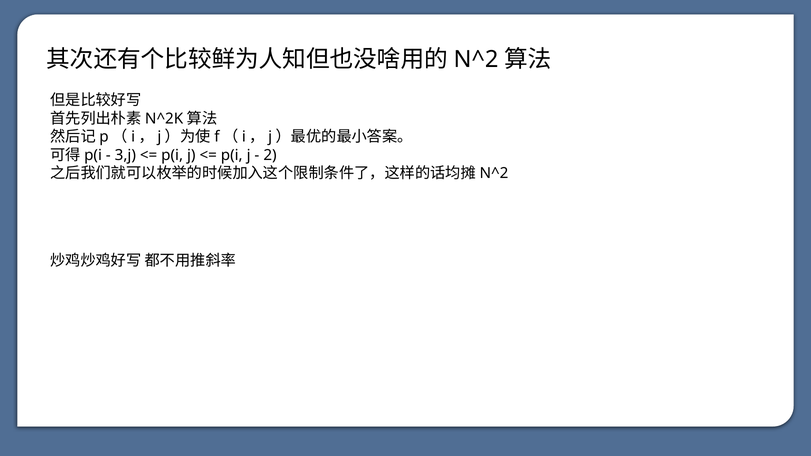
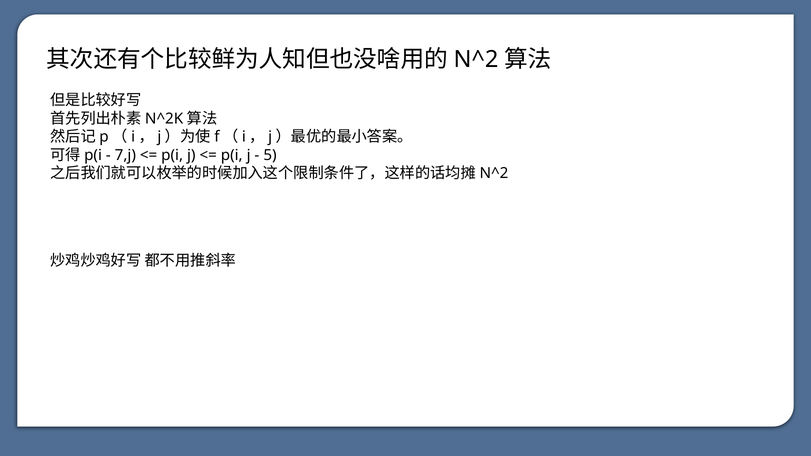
3,j: 3,j -> 7,j
2: 2 -> 5
